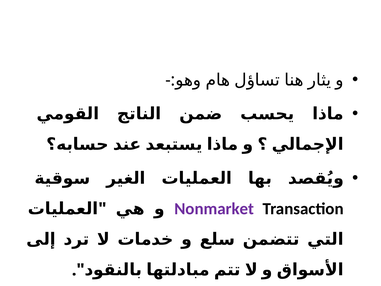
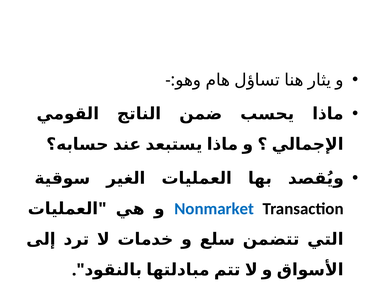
Nonmarket colour: purple -> blue
